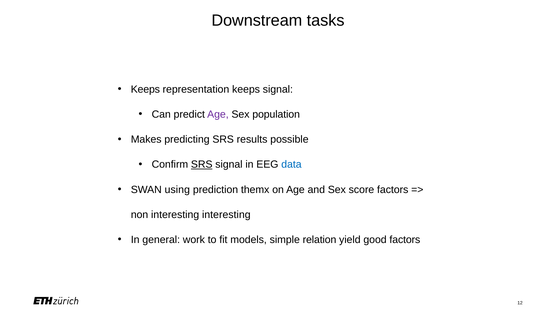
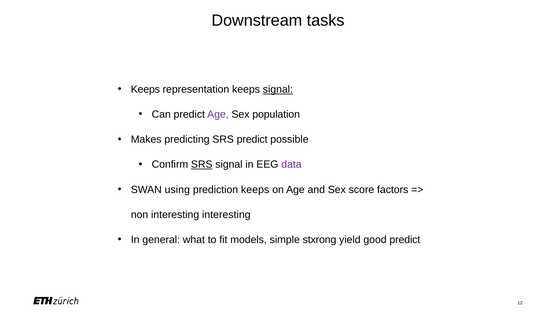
signal at (278, 89) underline: none -> present
SRS results: results -> predict
data colour: blue -> purple
prediction themx: themx -> keeps
work: work -> what
relation: relation -> stxrong
good factors: factors -> predict
